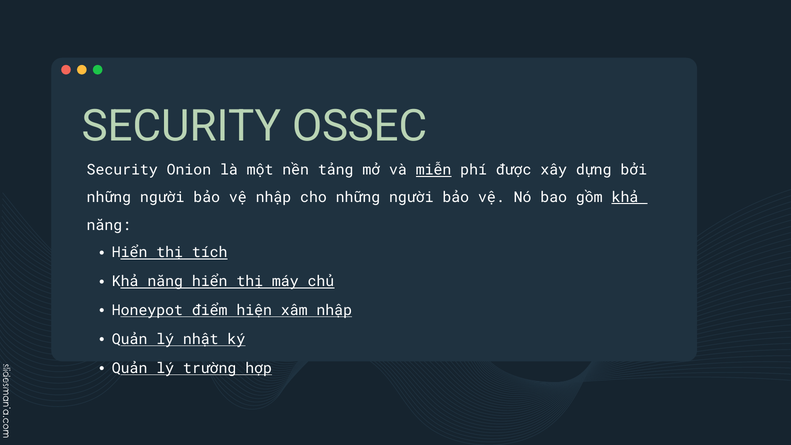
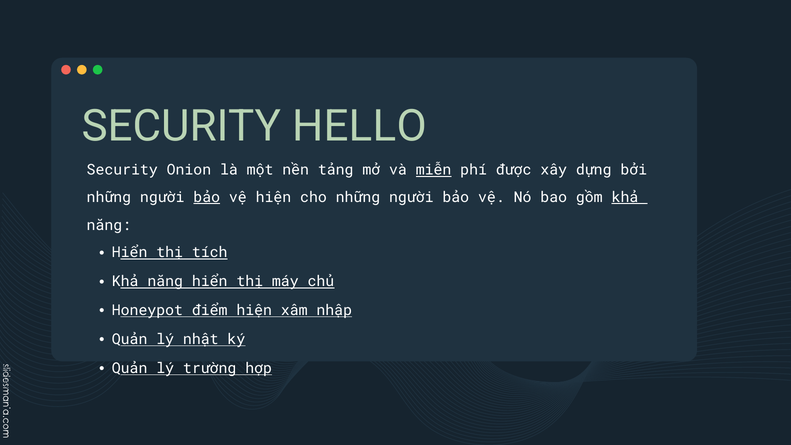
OSSEC: OSSEC -> HELLO
bảo at (207, 197) underline: none -> present
vệ nhập: nhập -> hiện
